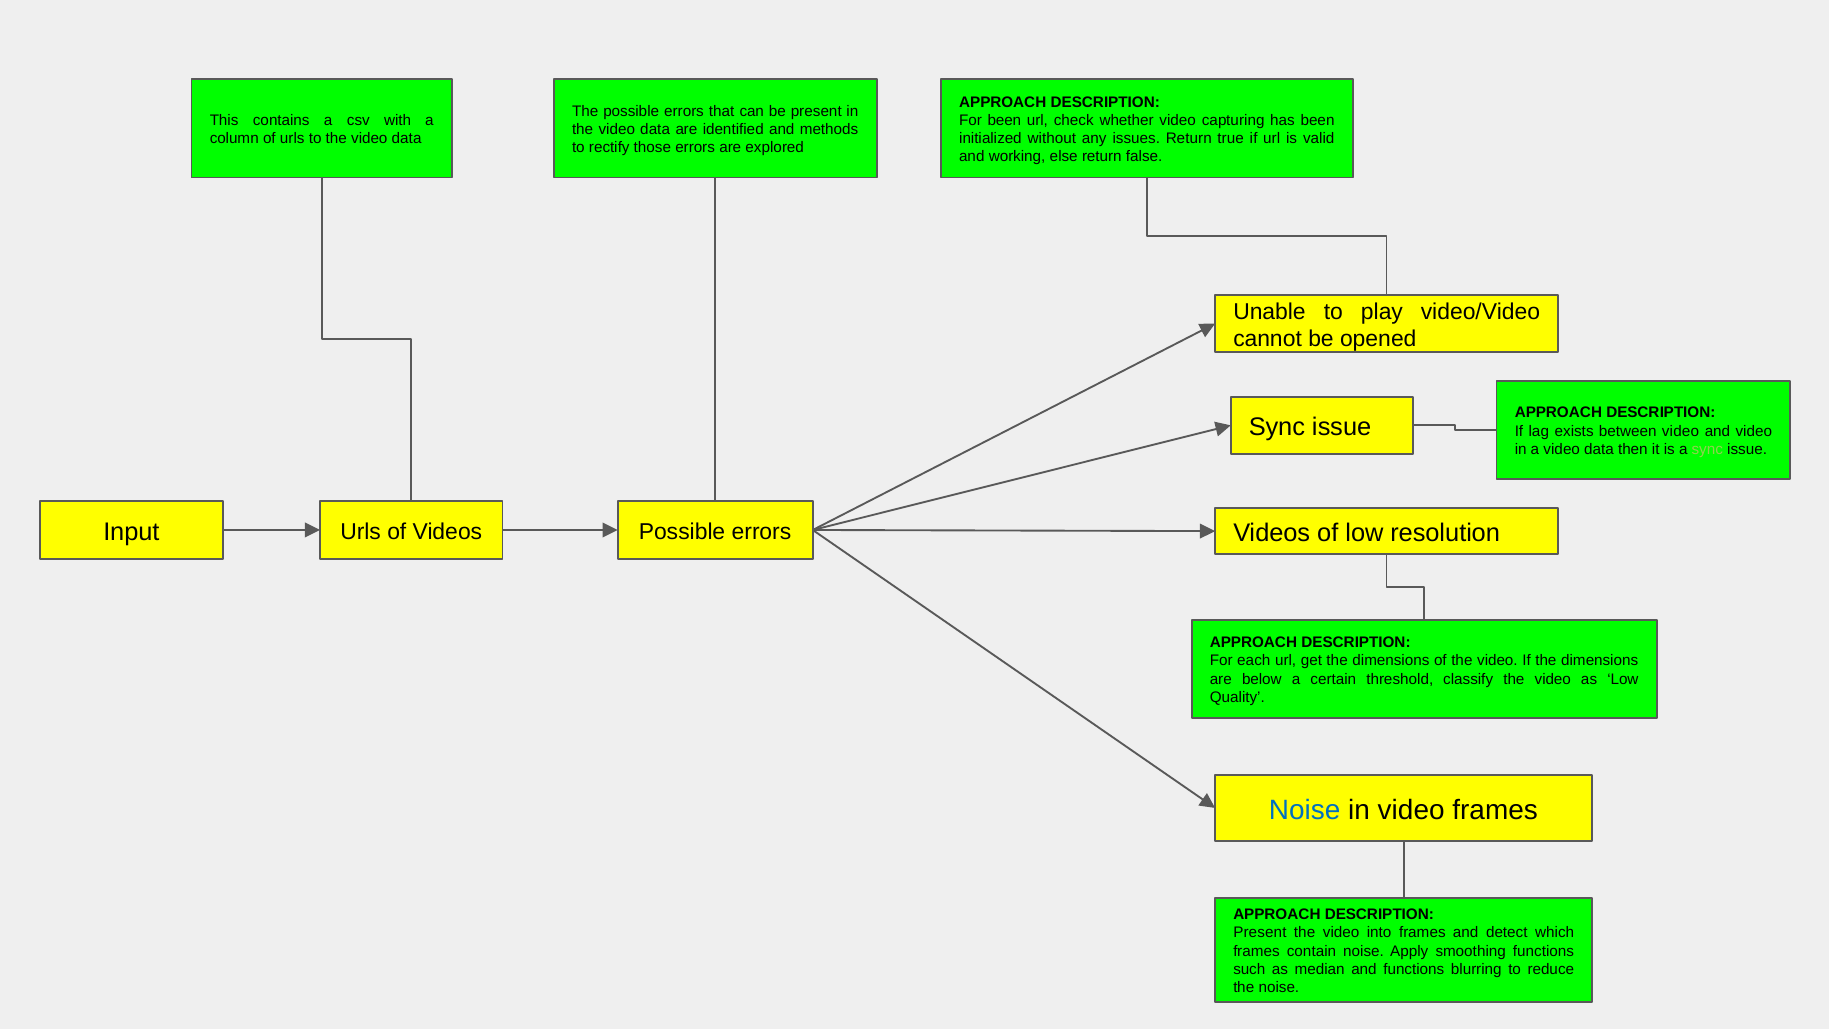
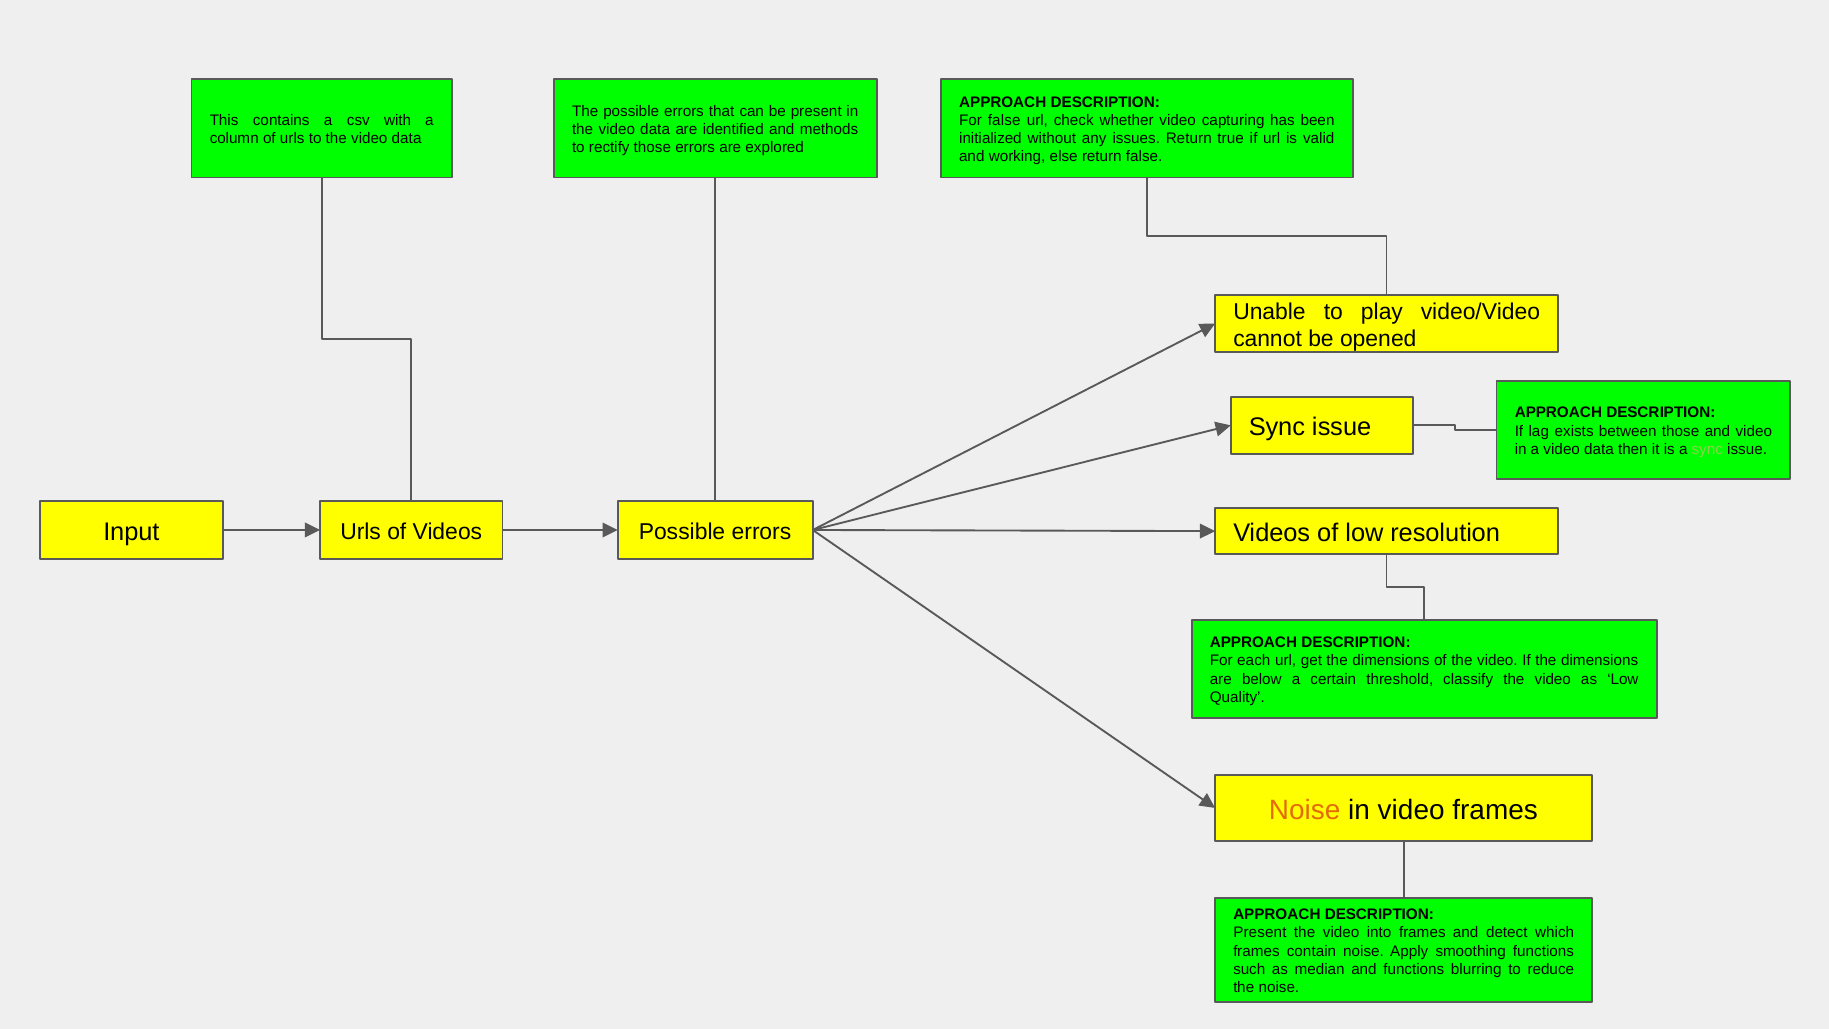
For been: been -> false
between video: video -> those
Noise at (1305, 810) colour: blue -> orange
